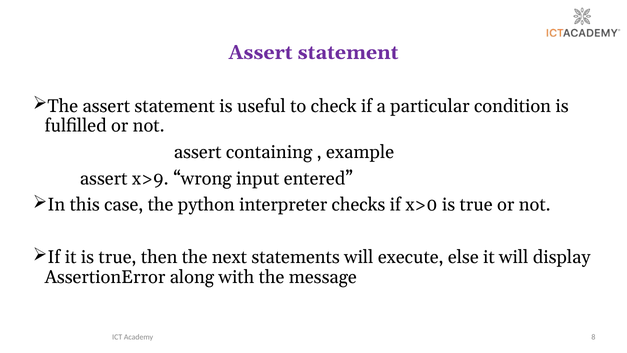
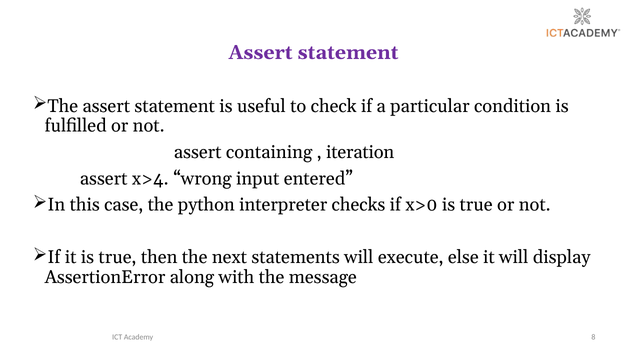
example: example -> iteration
x>9: x>9 -> x>4
